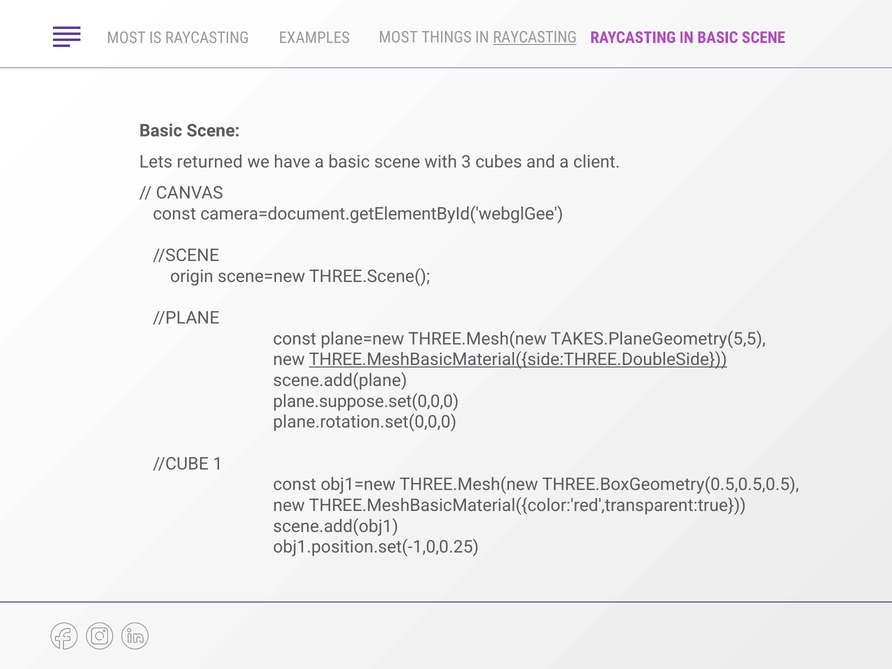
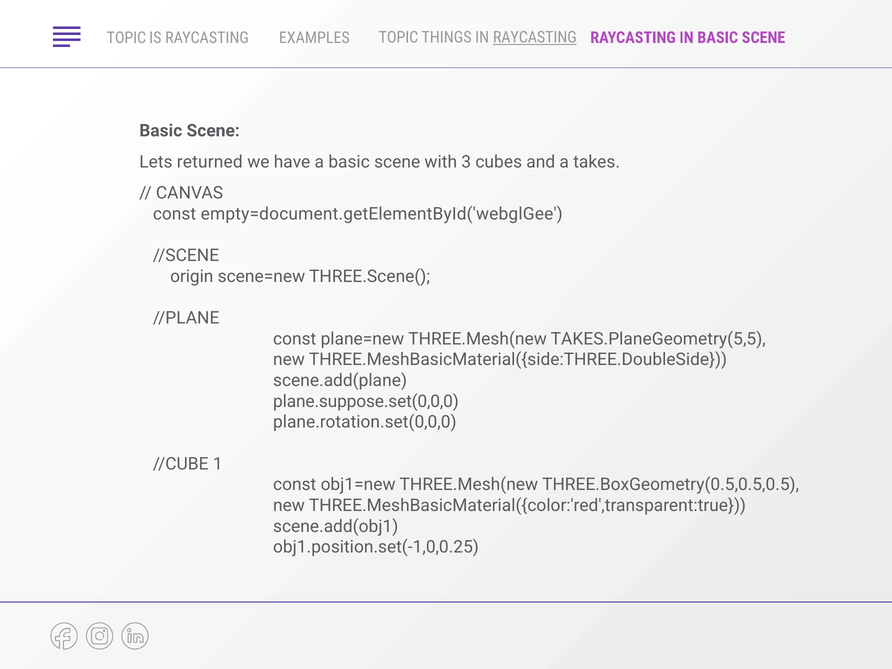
MOST at (126, 38): MOST -> TOPIC
EXAMPLES MOST: MOST -> TOPIC
client: client -> takes
camera=document.getElementById('webglGee: camera=document.getElementById('webglGee -> empty=document.getElementById('webglGee
THREE.MeshBasicMaterial({side:THREE.DoubleSide underline: present -> none
